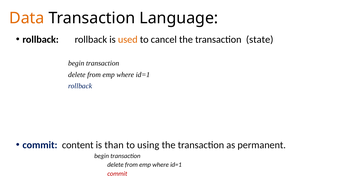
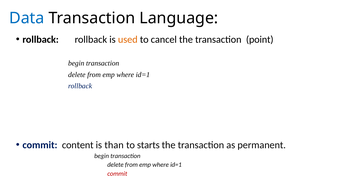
Data colour: orange -> blue
state: state -> point
using: using -> starts
